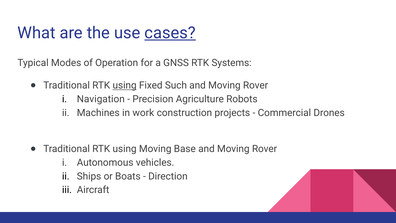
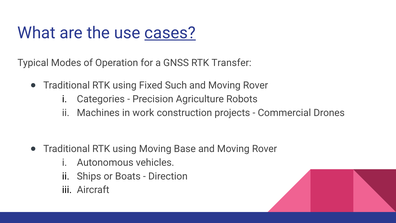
Systems: Systems -> Transfer
using at (125, 85) underline: present -> none
Navigation: Navigation -> Categories
